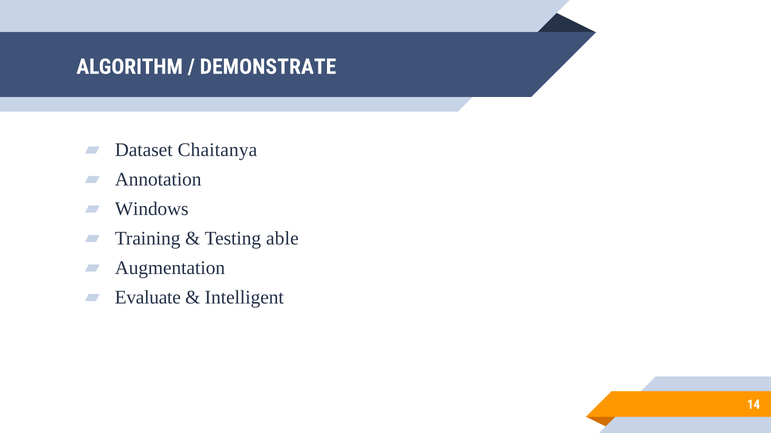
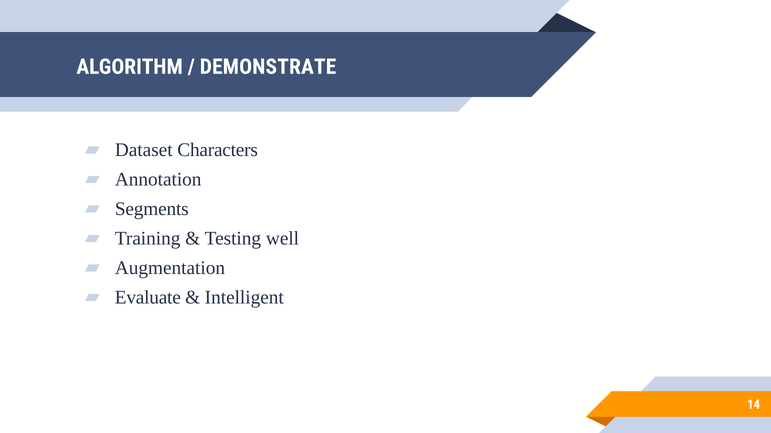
Chaitanya: Chaitanya -> Characters
Windows: Windows -> Segments
able: able -> well
